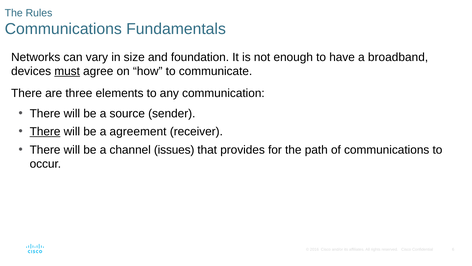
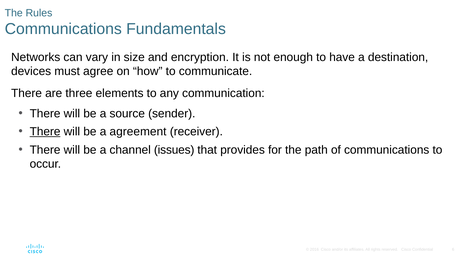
foundation: foundation -> encryption
broadband: broadband -> destination
must underline: present -> none
